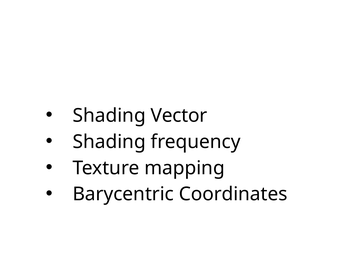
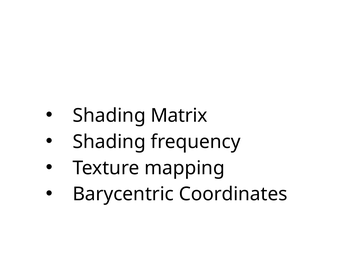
Vector: Vector -> Matrix
